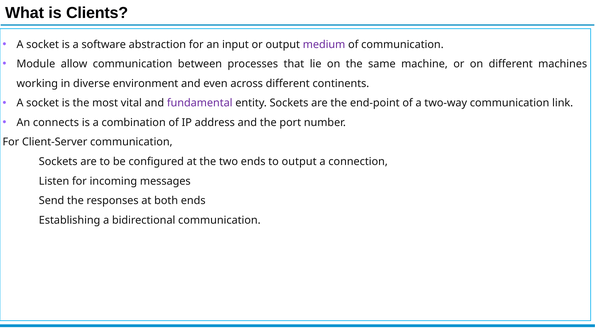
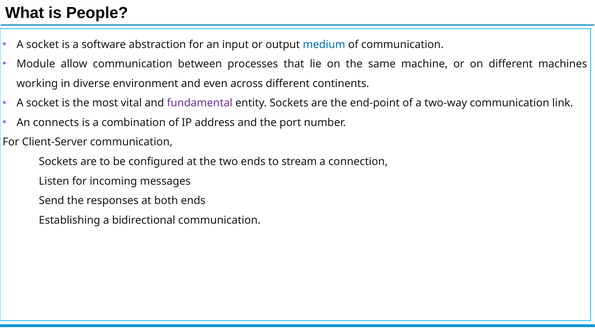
Clients: Clients -> People
medium colour: purple -> blue
to output: output -> stream
